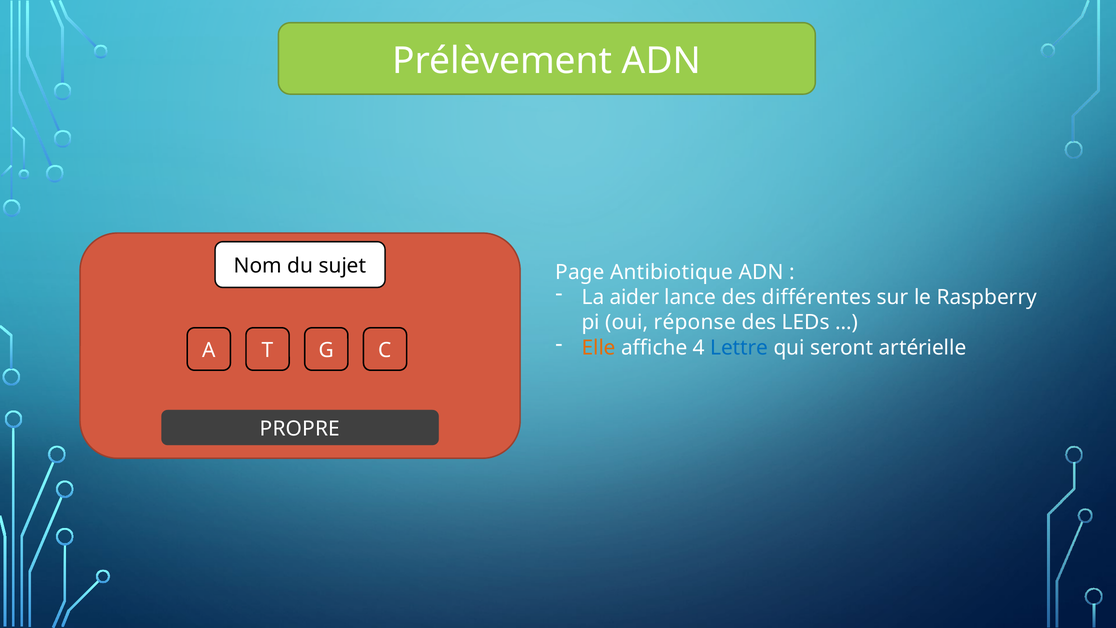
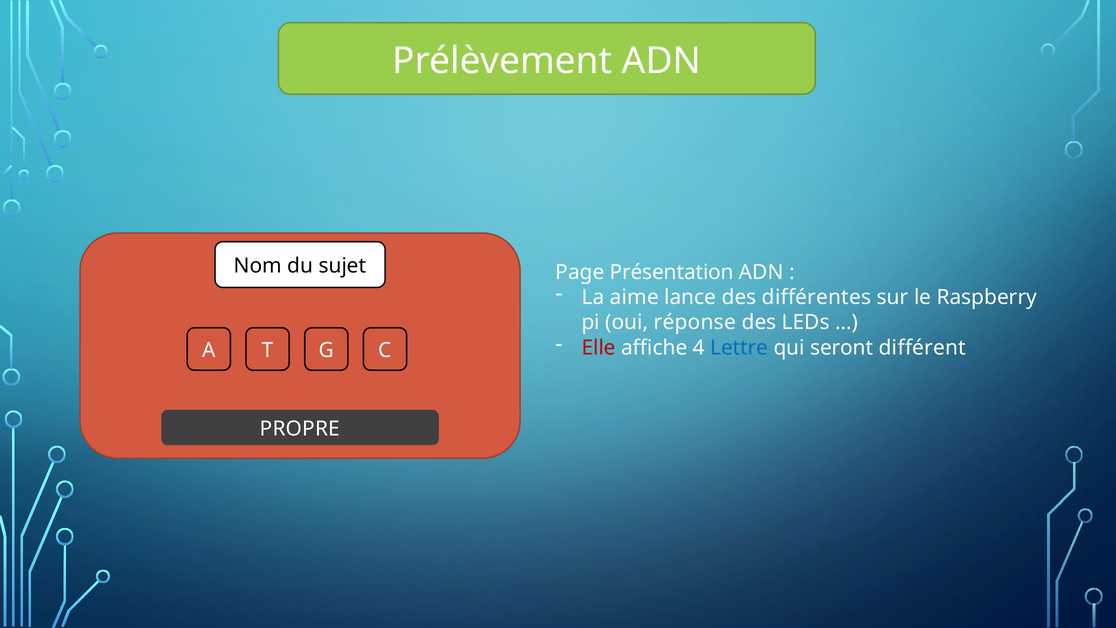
Antibiotique: Antibiotique -> Présentation
aider: aider -> aime
Elle colour: orange -> red
artérielle: artérielle -> différent
